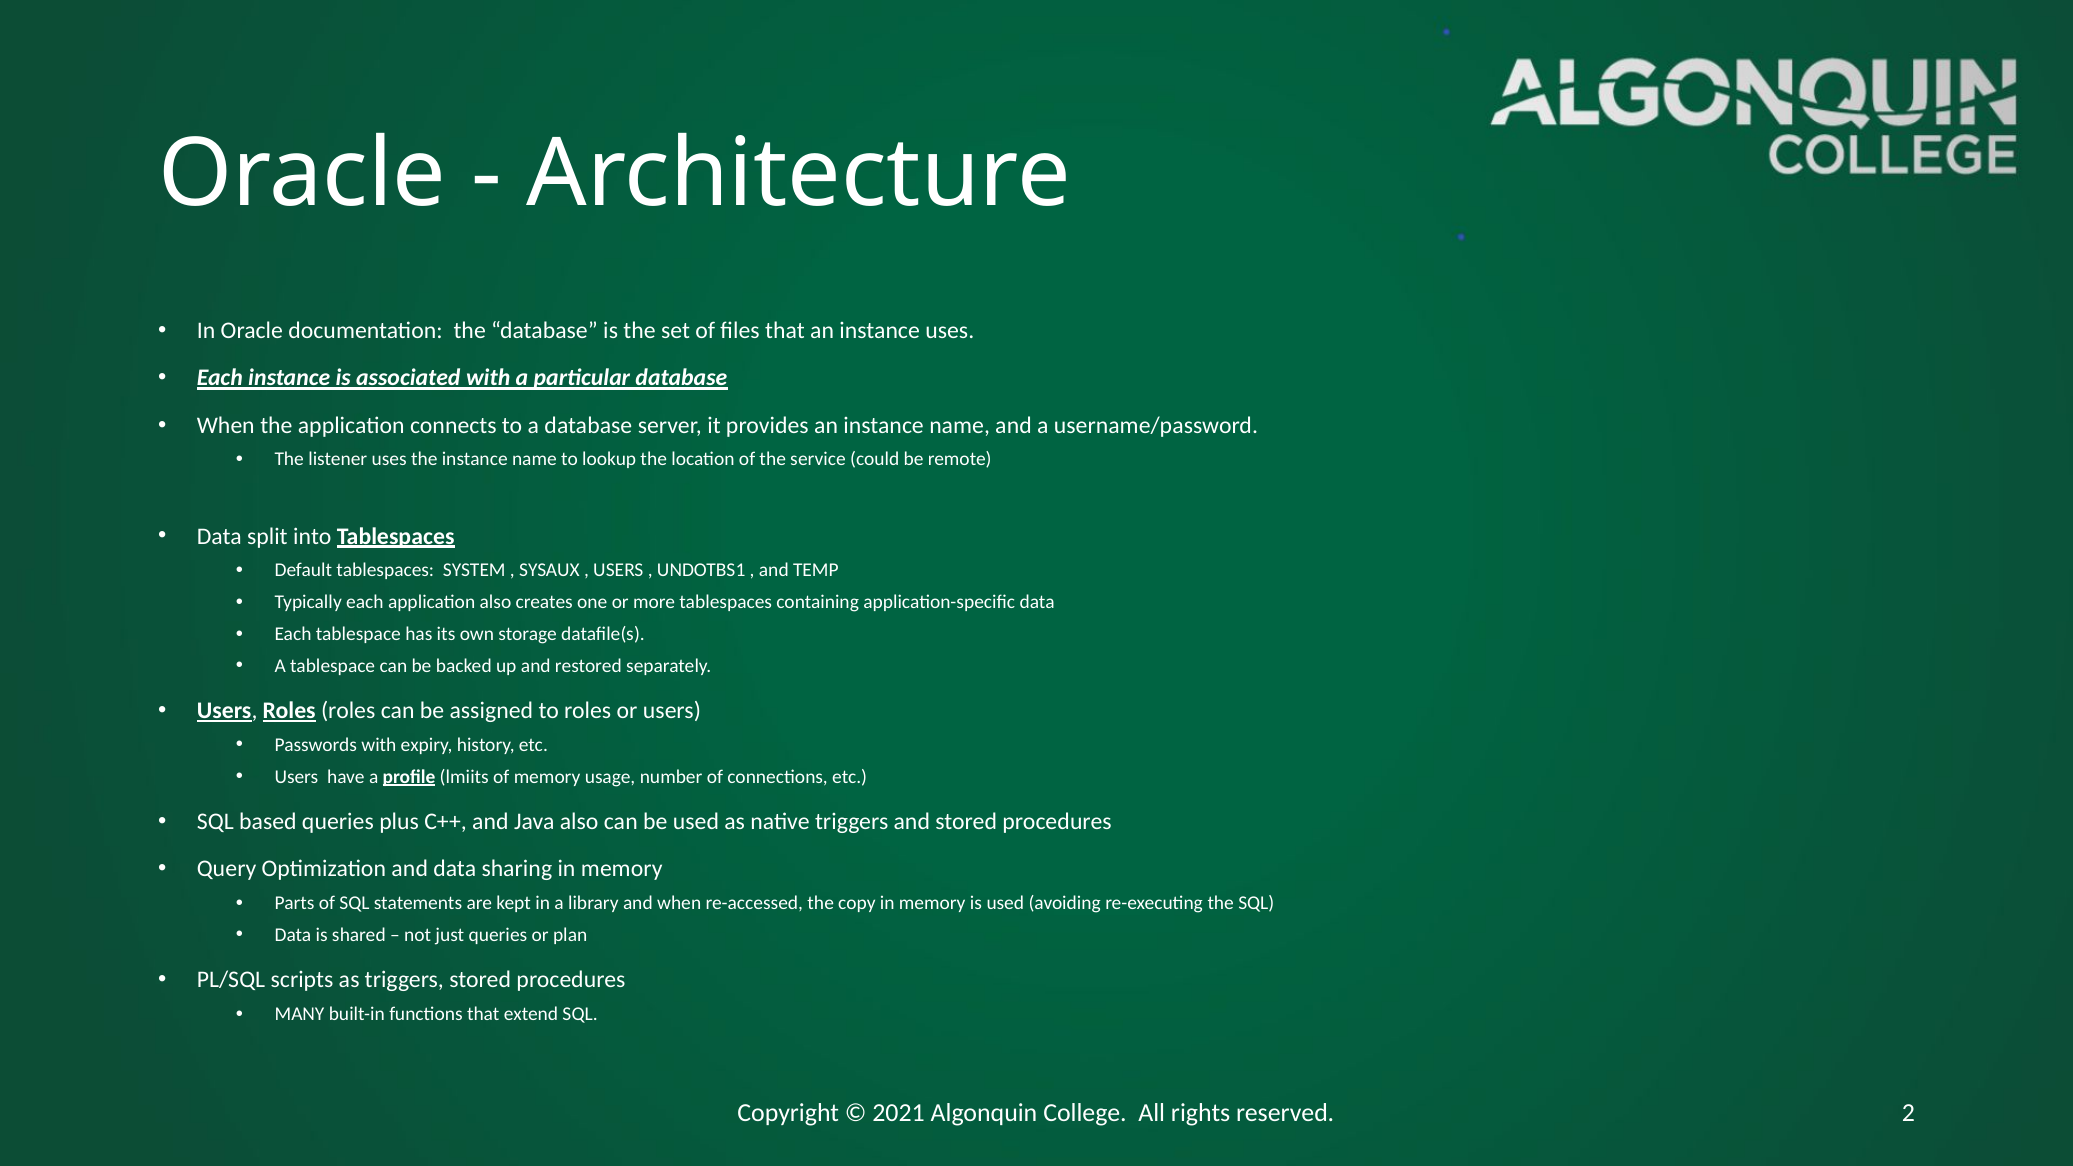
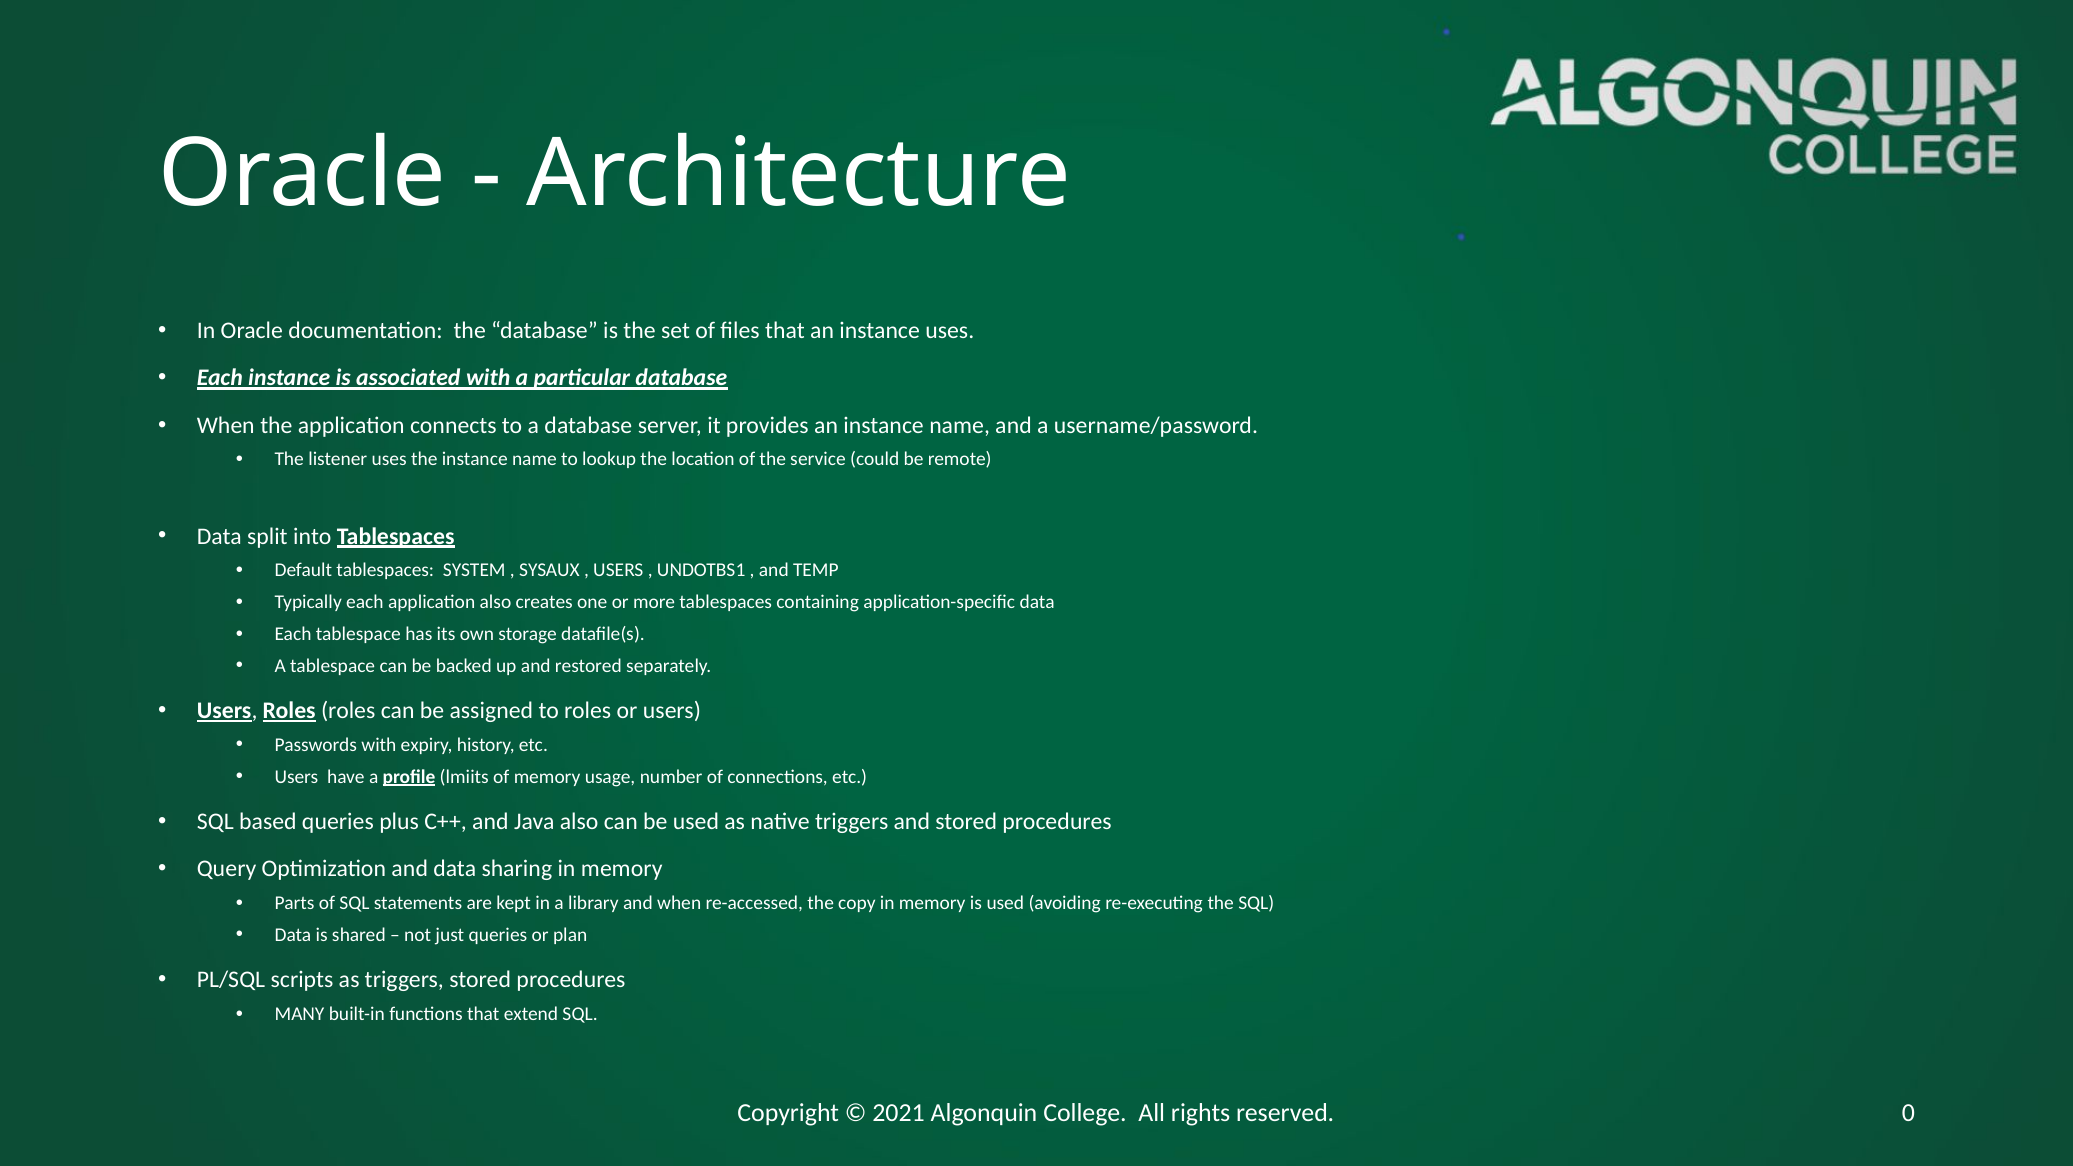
2: 2 -> 0
